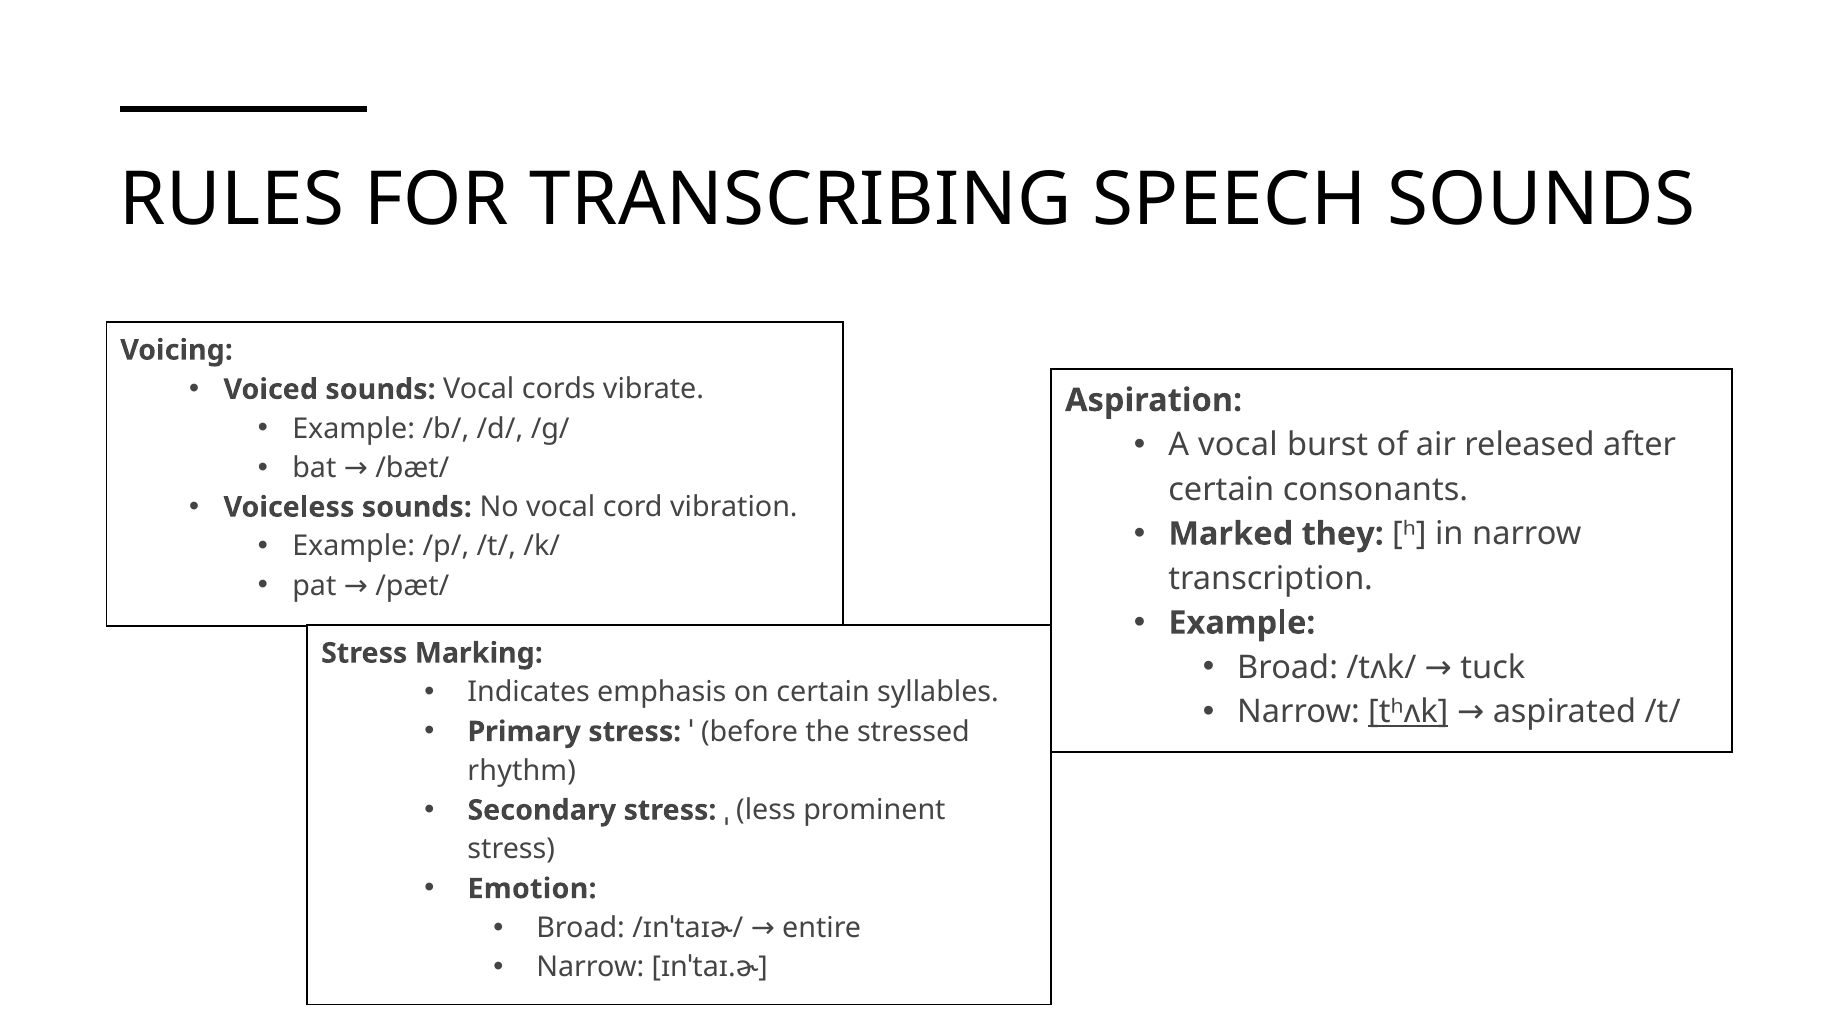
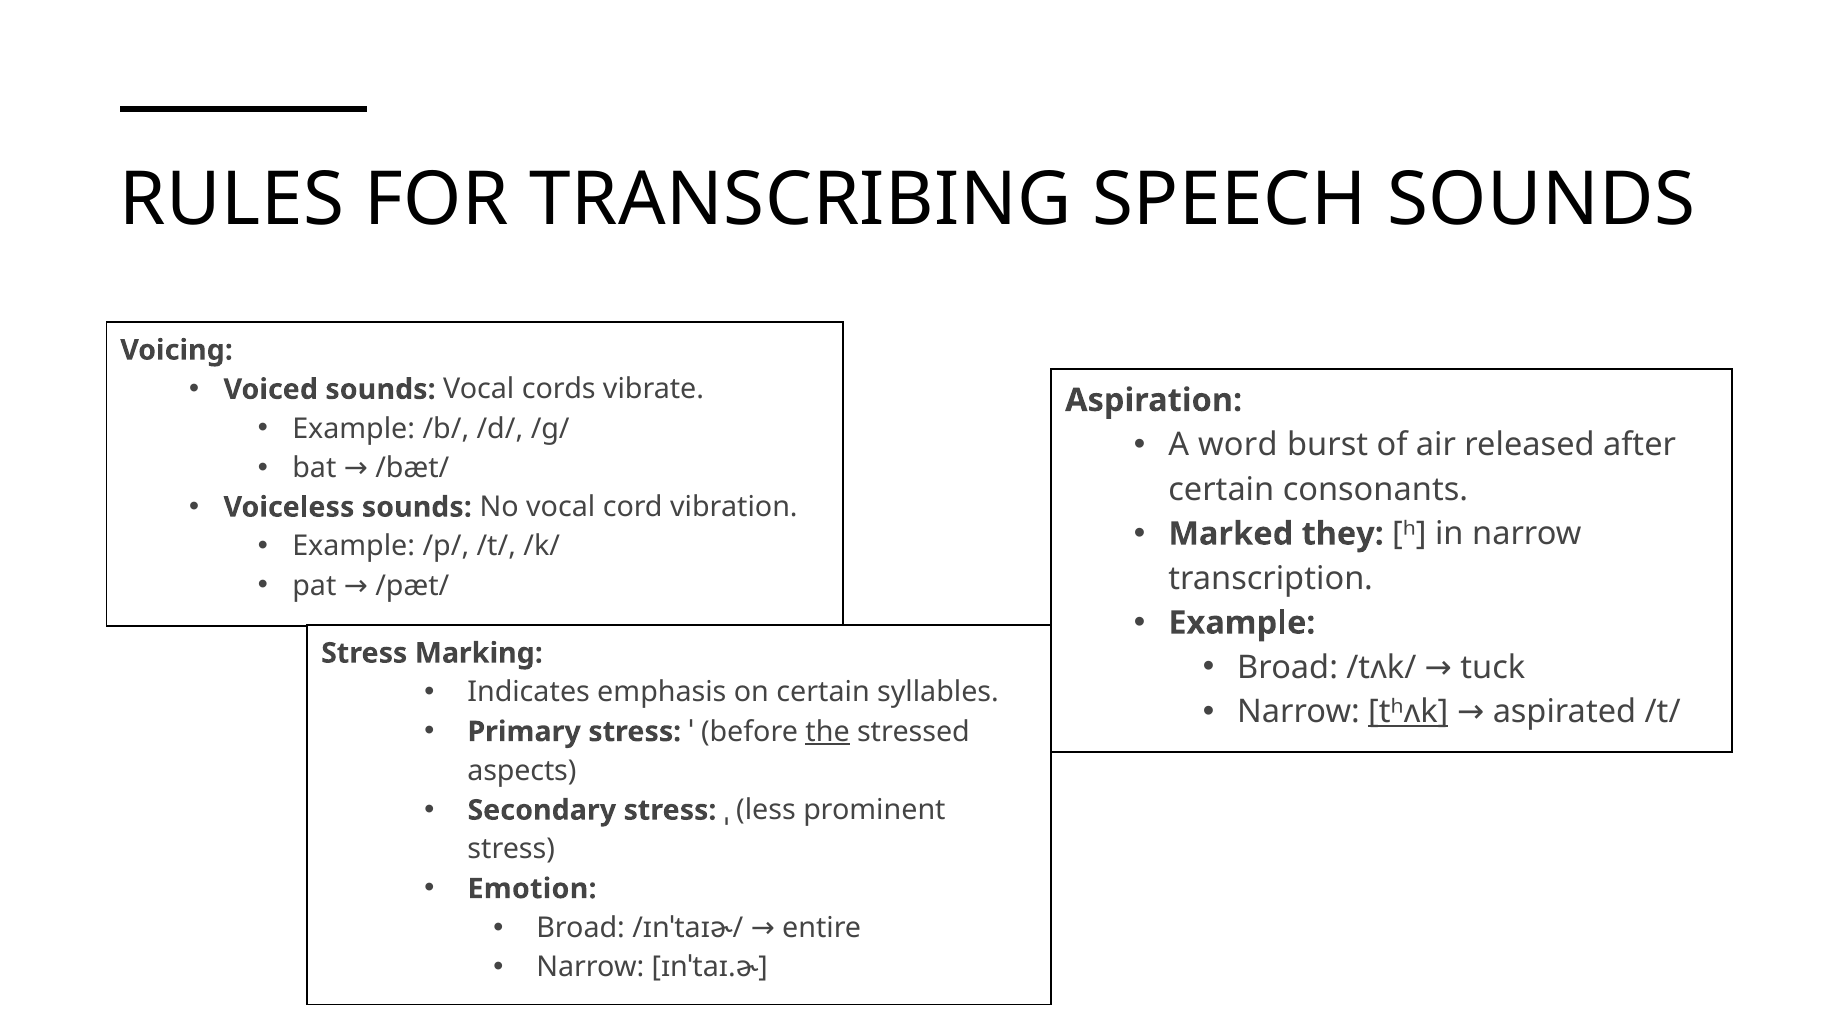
A vocal: vocal -> word
the underline: none -> present
rhythm: rhythm -> aspects
